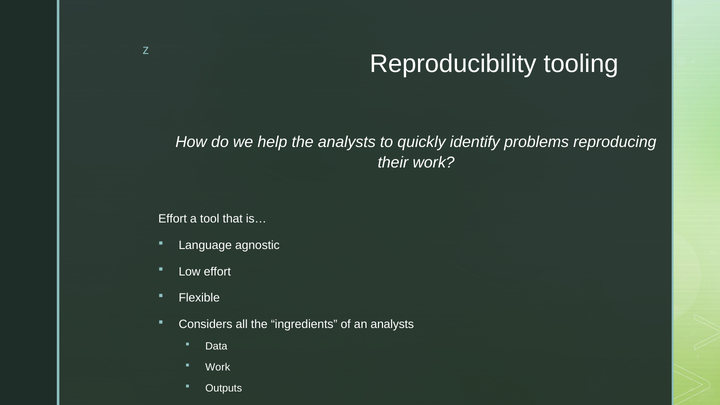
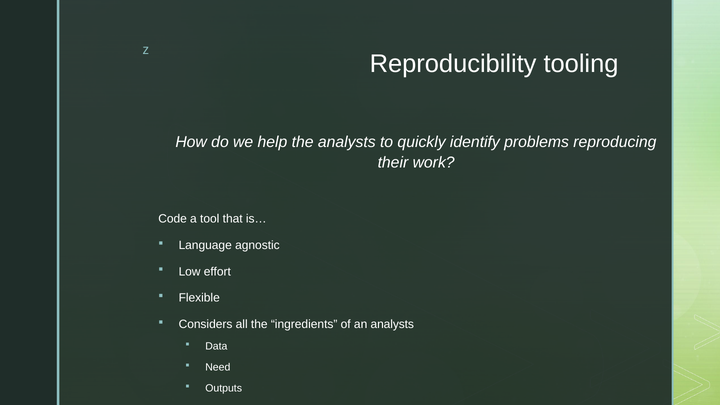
Effort at (173, 219): Effort -> Code
Work at (218, 367): Work -> Need
